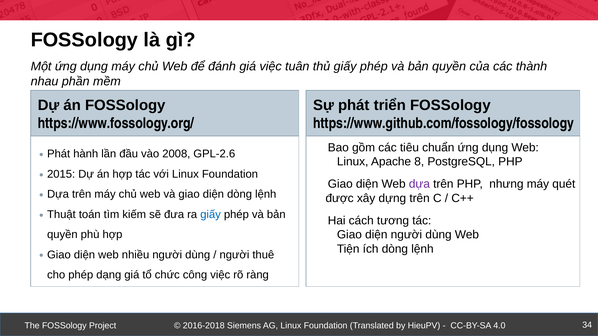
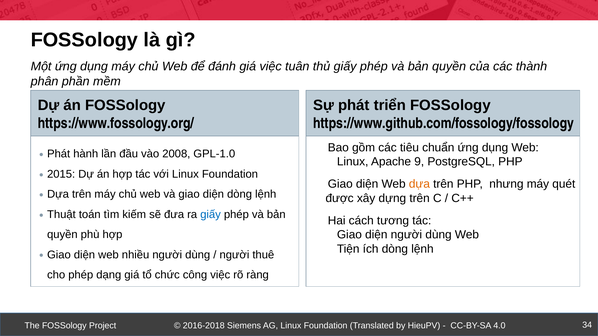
nhau: nhau -> phân
GPL-2.6: GPL-2.6 -> GPL-1.0
8: 8 -> 9
dựa colour: purple -> orange
